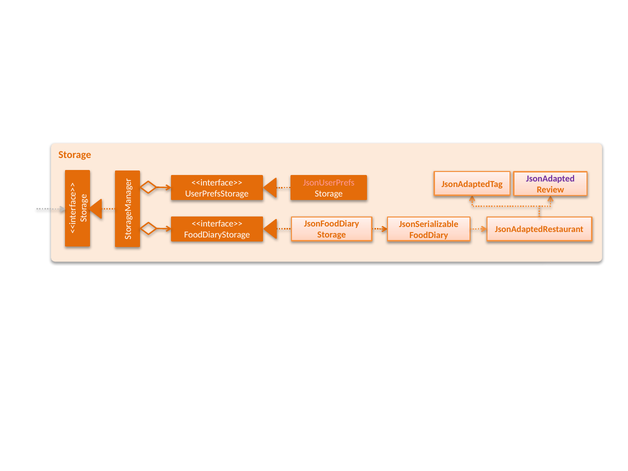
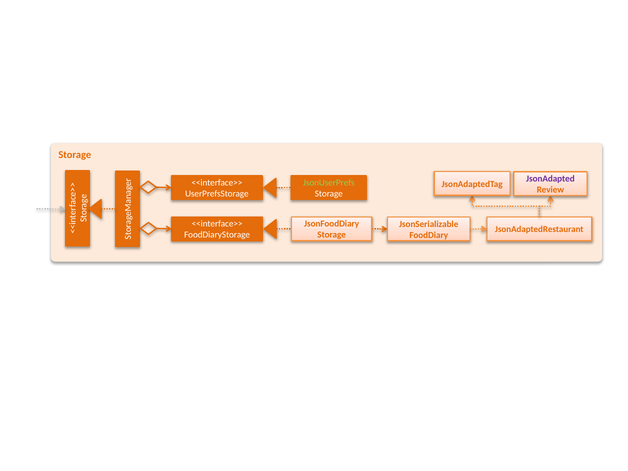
JsonUserPrefs colour: pink -> light green
